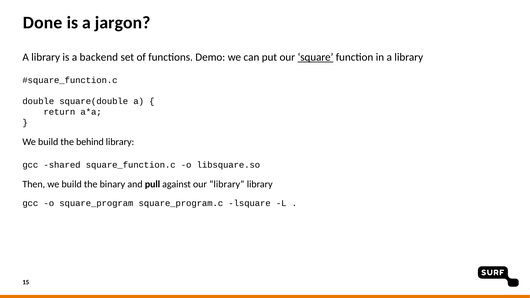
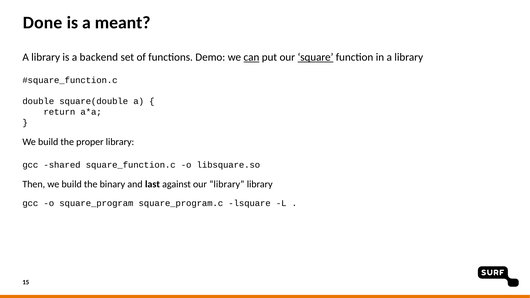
jargon: jargon -> meant
can underline: none -> present
behind: behind -> proper
pull: pull -> last
